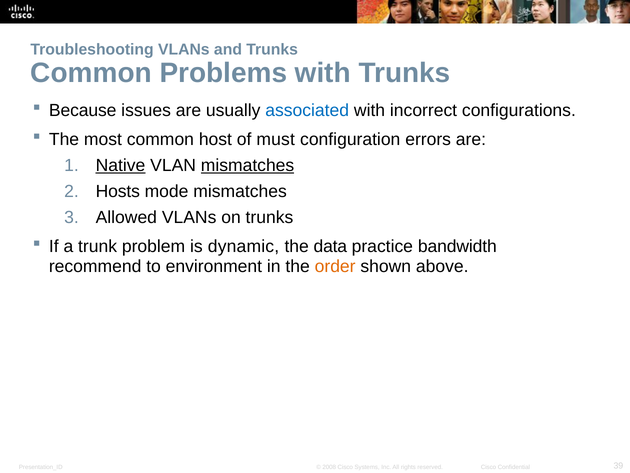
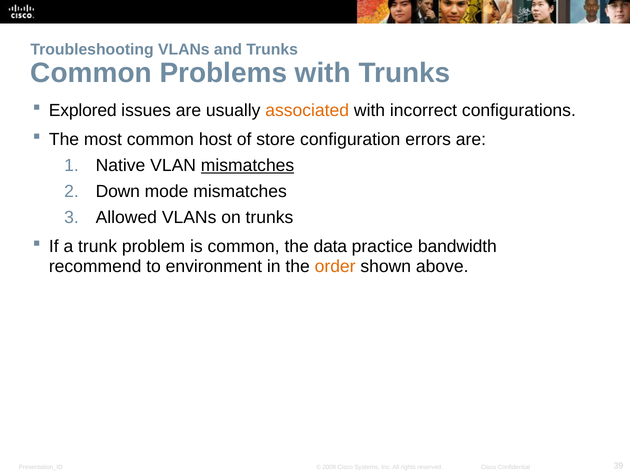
Because: Because -> Explored
associated colour: blue -> orange
must: must -> store
Native underline: present -> none
Hosts: Hosts -> Down
is dynamic: dynamic -> common
